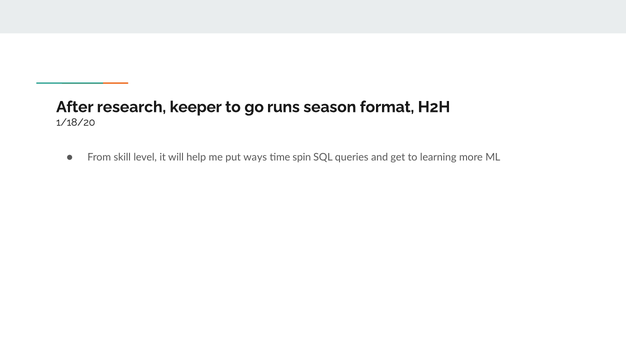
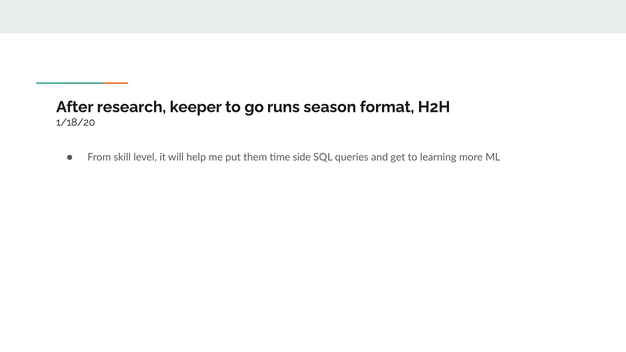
ways: ways -> them
spin: spin -> side
